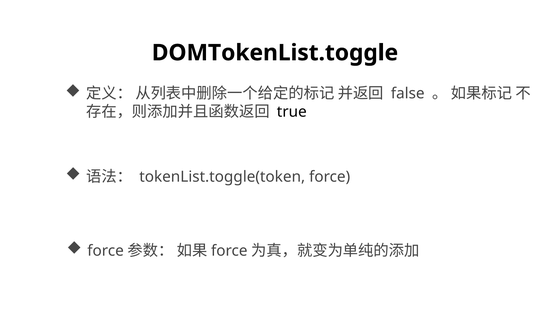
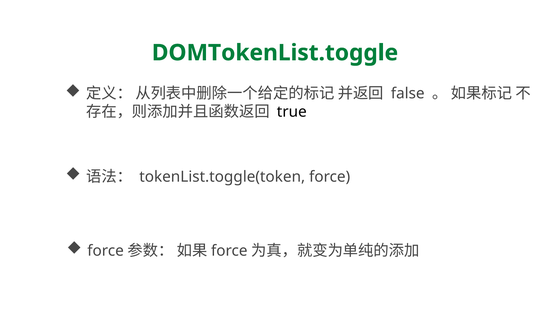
DOMTokenList.toggle colour: black -> green
